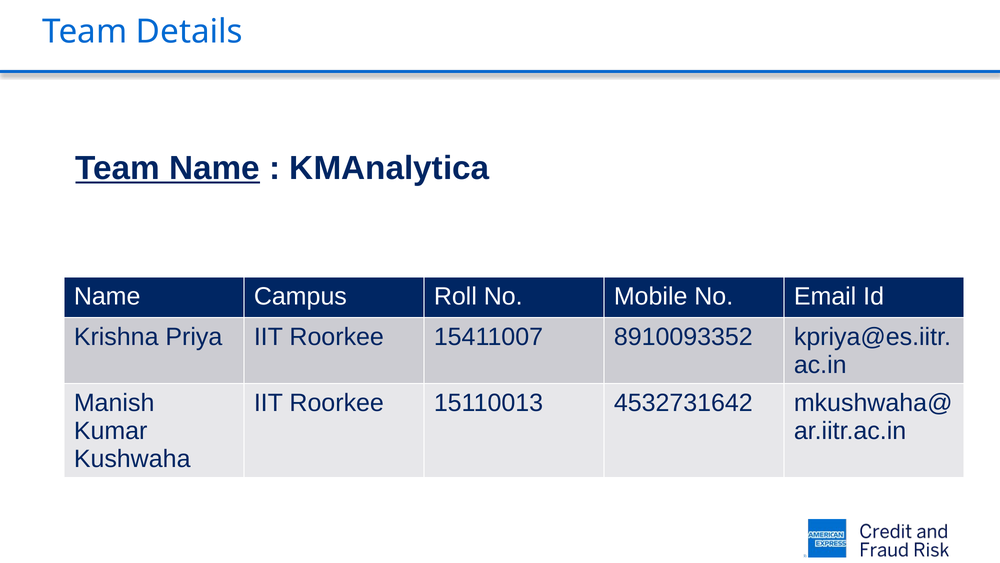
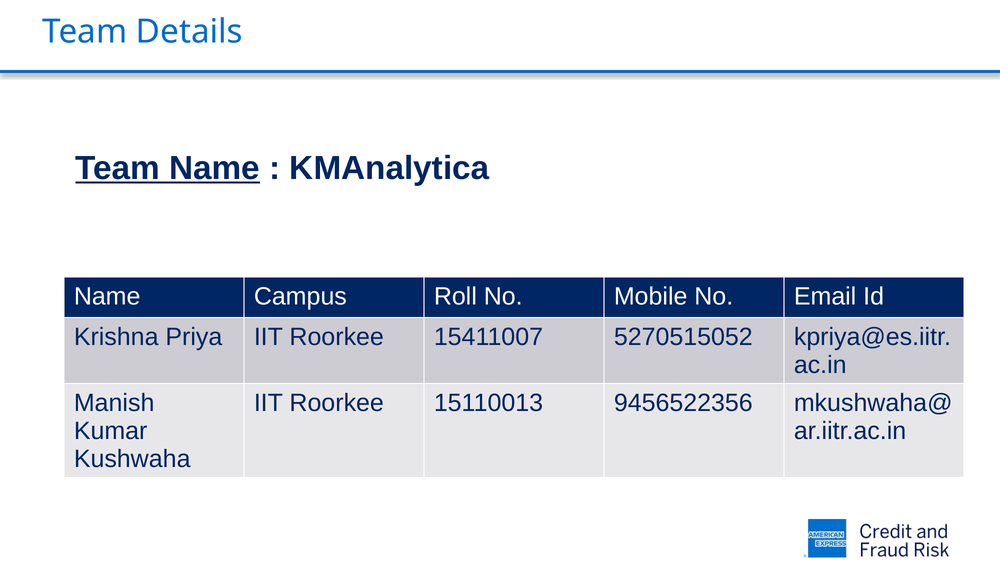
8910093352: 8910093352 -> 5270515052
4532731642: 4532731642 -> 9456522356
